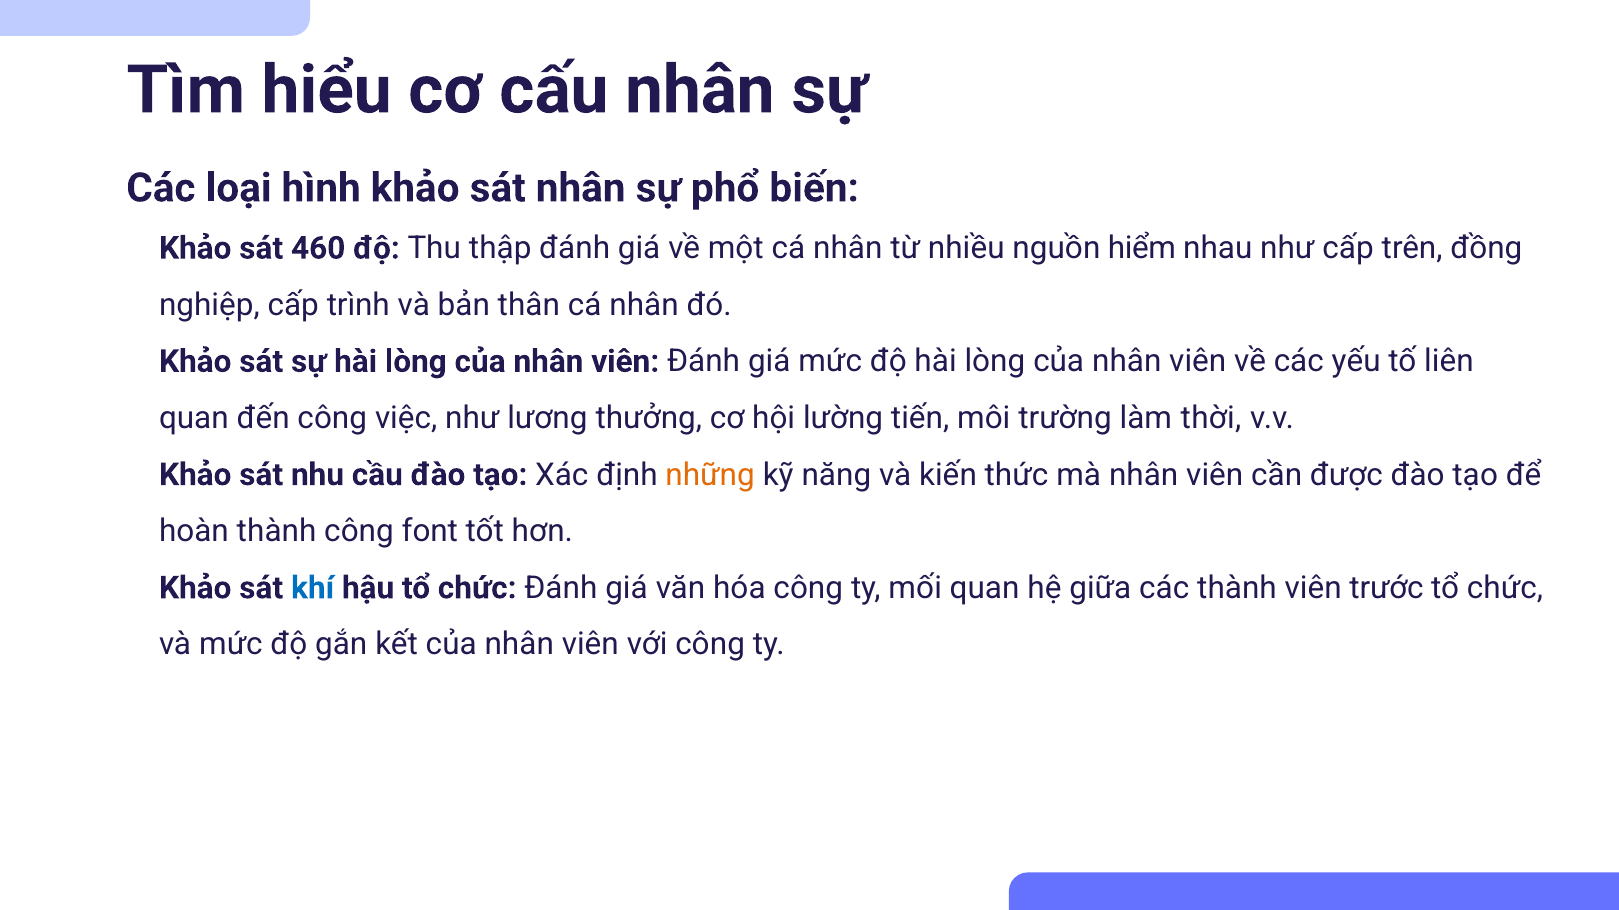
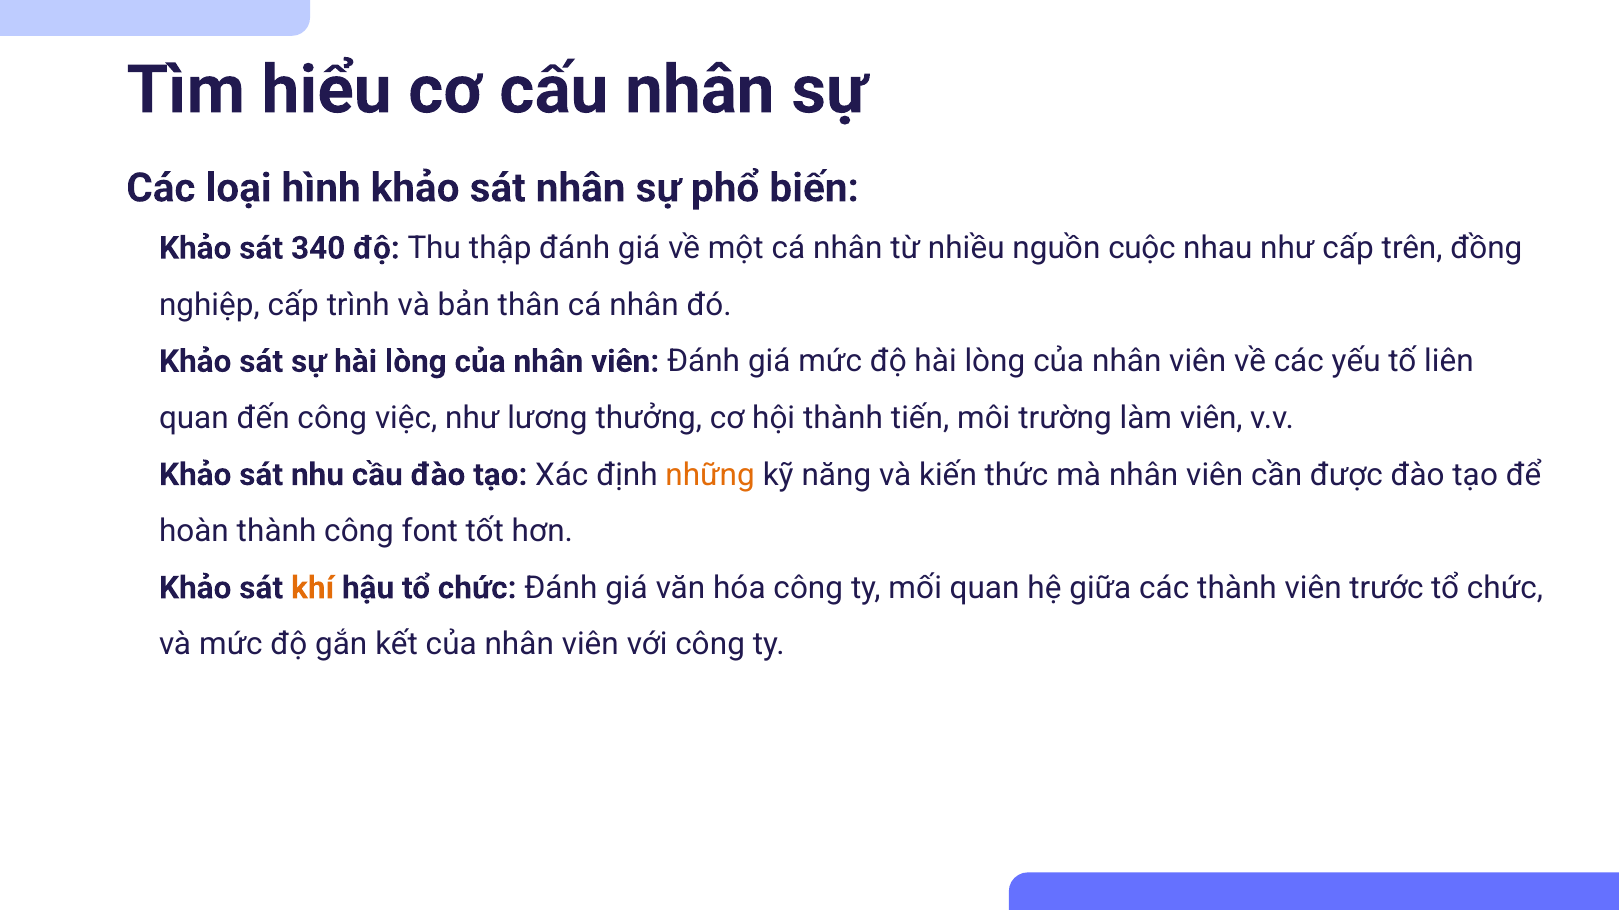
460: 460 -> 340
hiểm: hiểm -> cuộc
hội lường: lường -> thành
làm thời: thời -> viên
khí colour: blue -> orange
